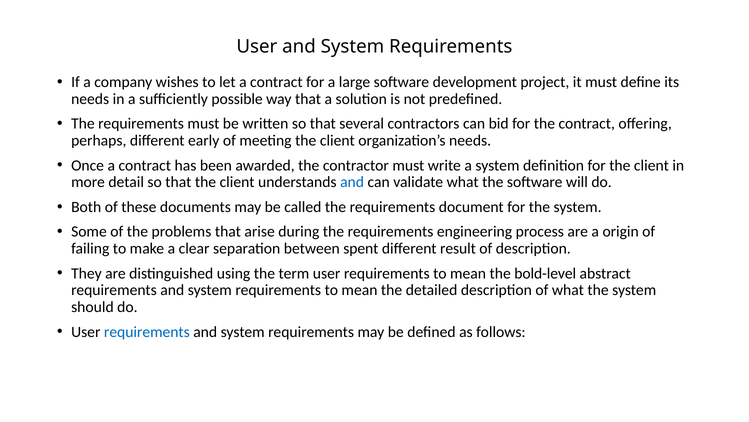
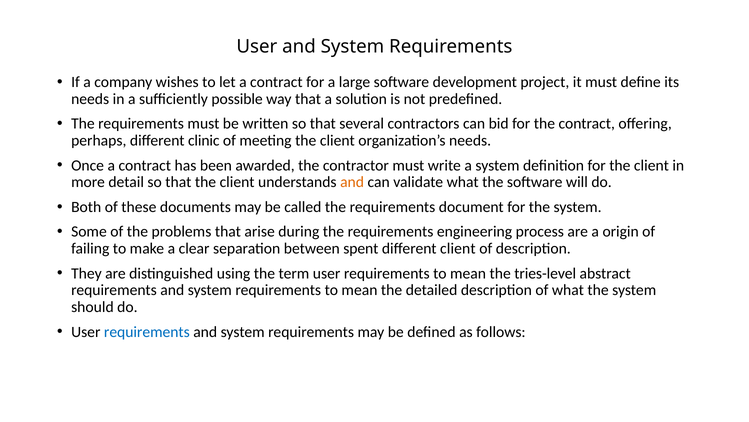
early: early -> clinic
and at (352, 182) colour: blue -> orange
different result: result -> client
bold-level: bold-level -> tries-level
